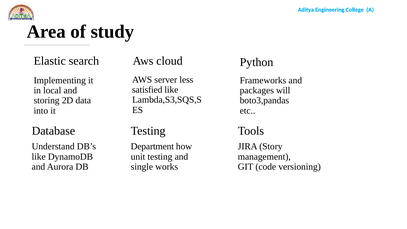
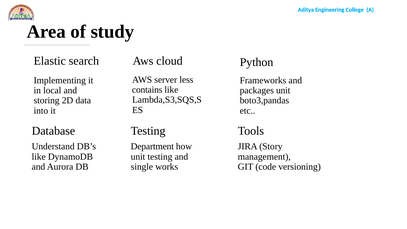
satisfied: satisfied -> contains
packages will: will -> unit
